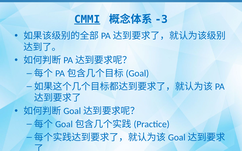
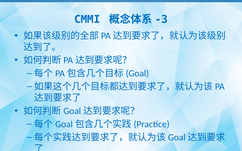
CMMI underline: present -> none
